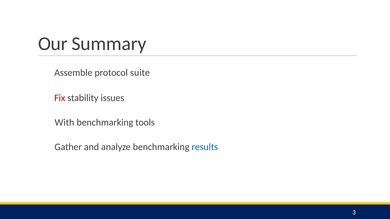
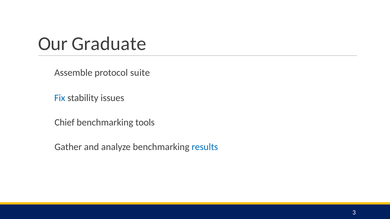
Summary: Summary -> Graduate
Fix colour: red -> blue
With: With -> Chief
